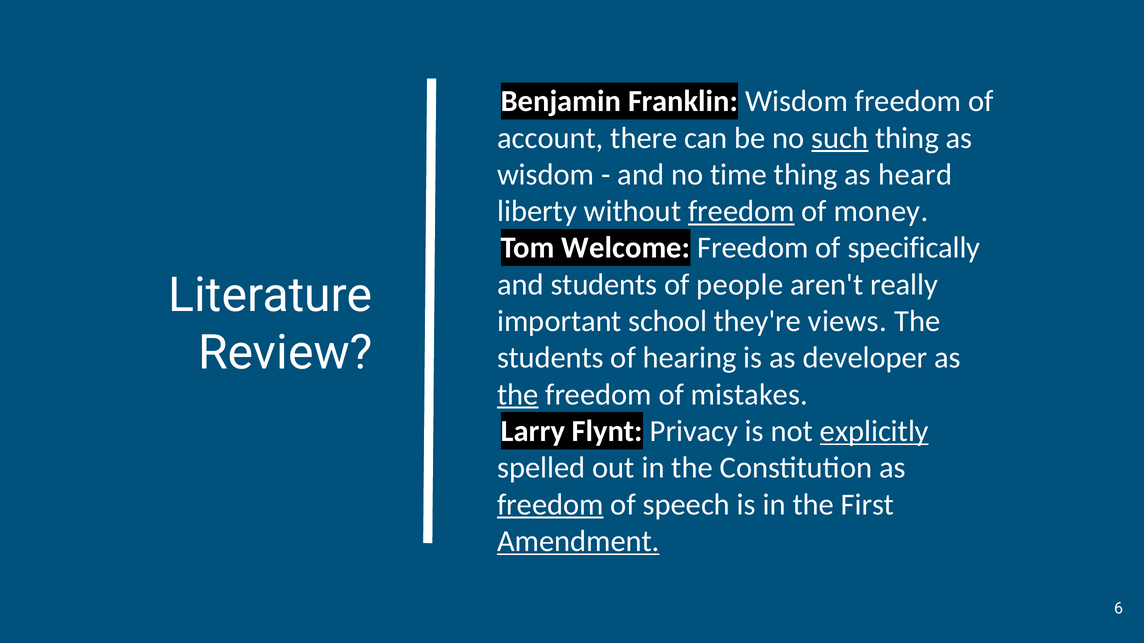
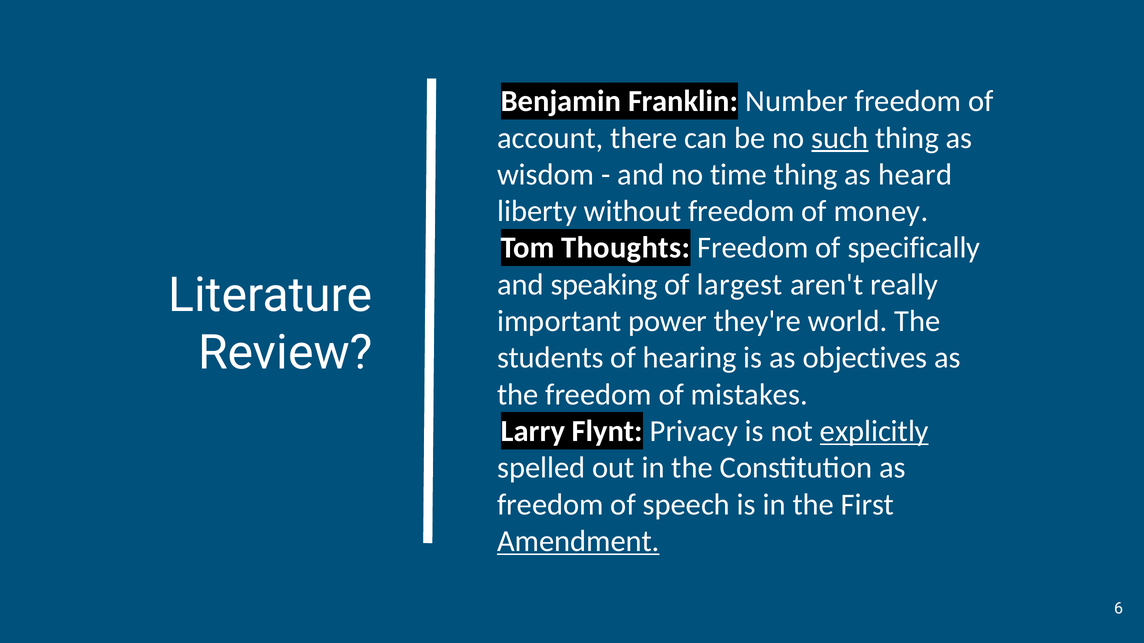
Franklin Wisdom: Wisdom -> Number
freedom at (741, 211) underline: present -> none
Welcome: Welcome -> Thoughts
and students: students -> speaking
people: people -> largest
school: school -> power
views: views -> world
developer: developer -> objectives
the at (518, 395) underline: present -> none
freedom at (550, 505) underline: present -> none
